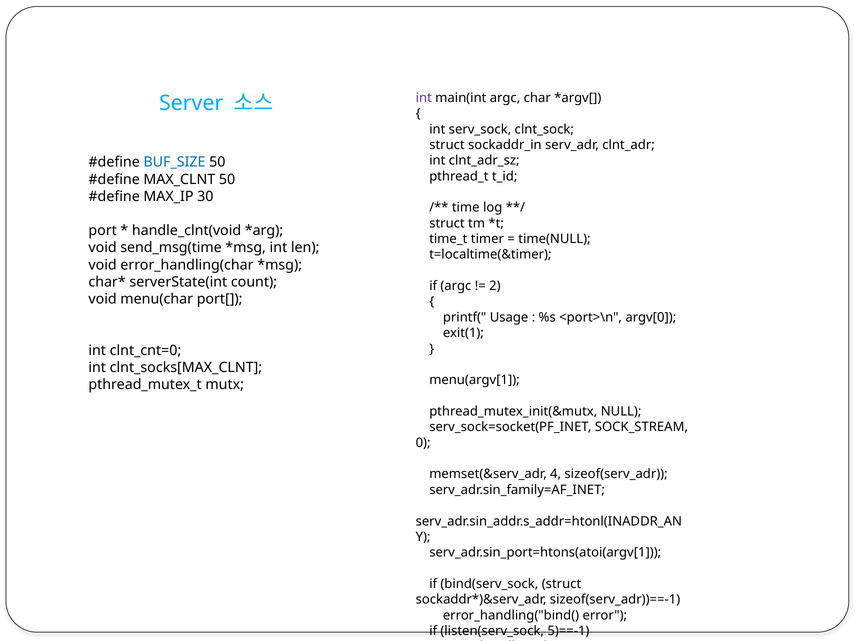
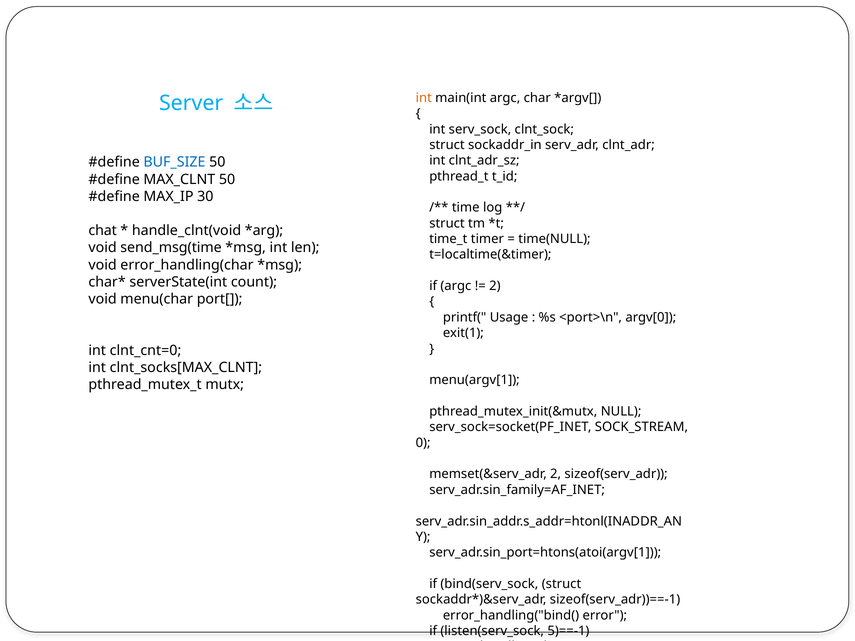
int at (424, 98) colour: purple -> orange
port: port -> chat
memset(&serv_adr 4: 4 -> 2
